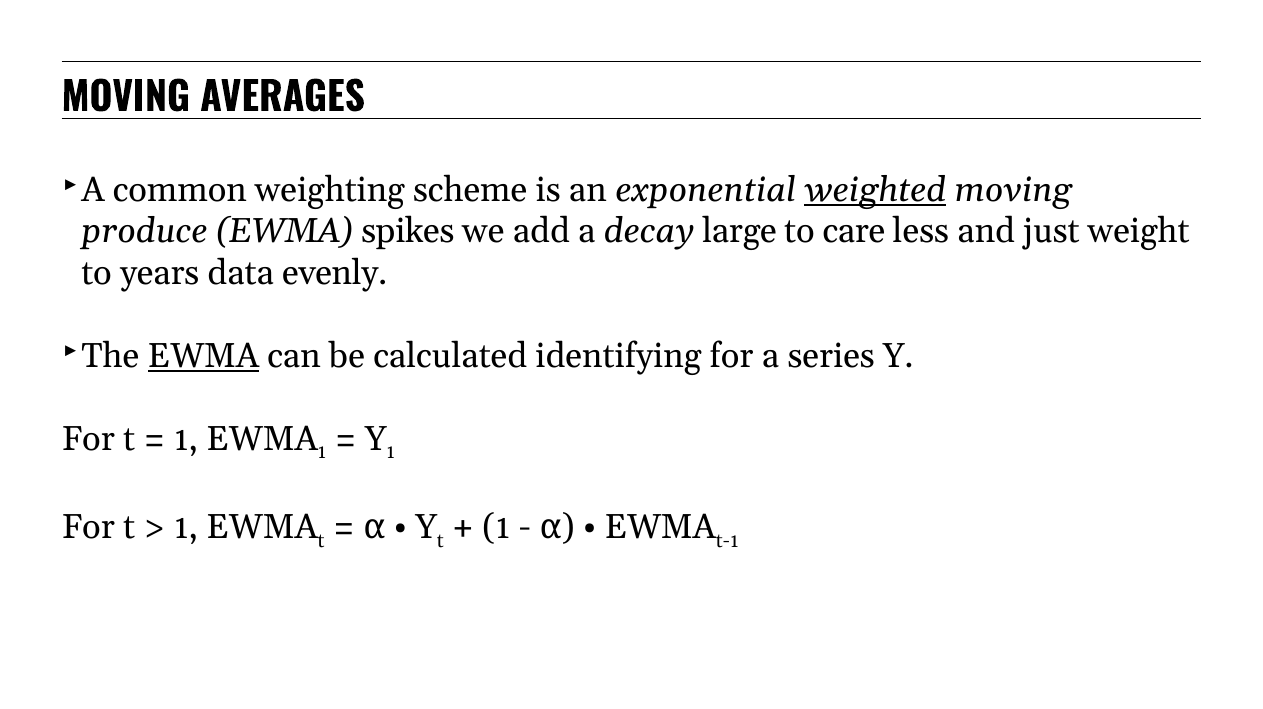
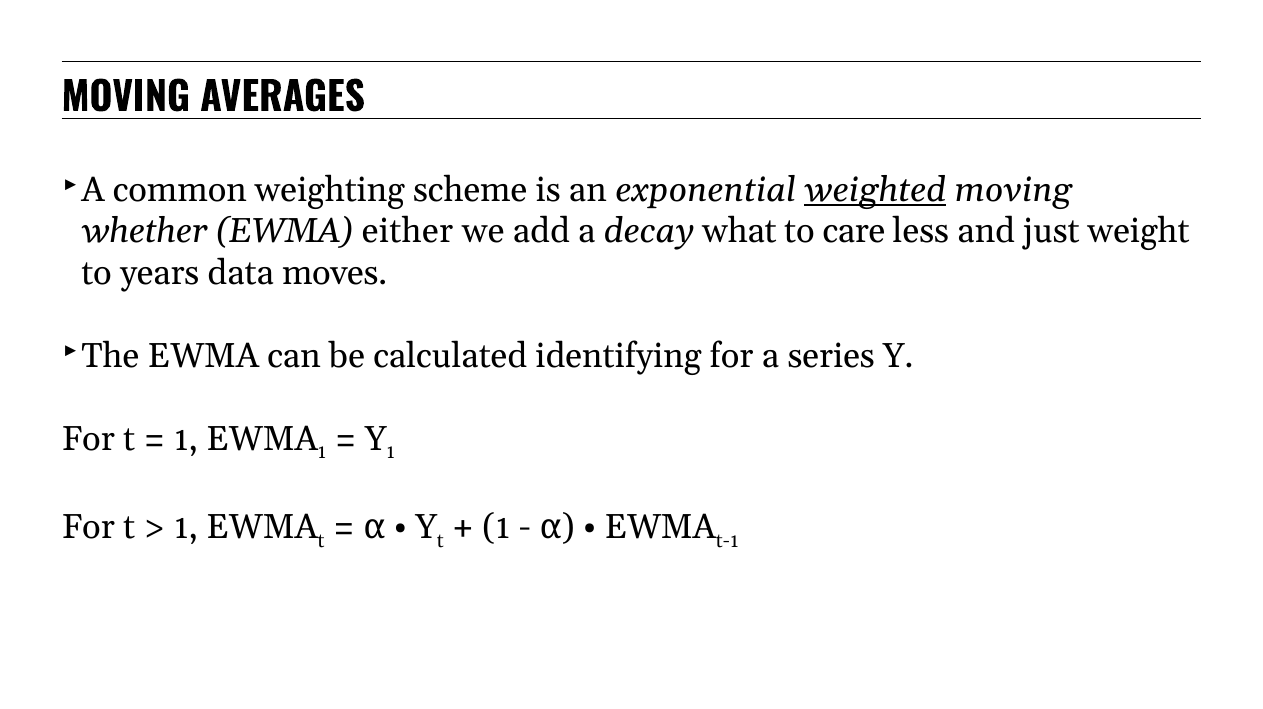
produce: produce -> whether
spikes: spikes -> either
large: large -> what
evenly: evenly -> moves
EWMA at (203, 356) underline: present -> none
